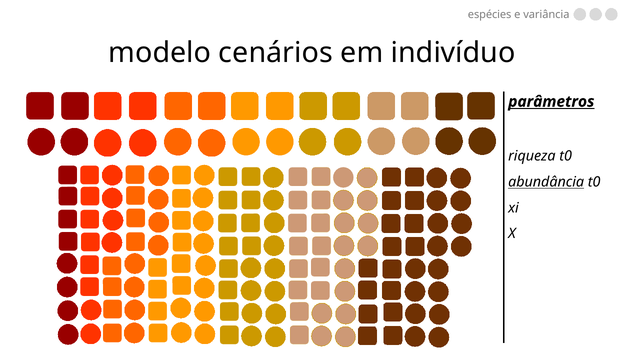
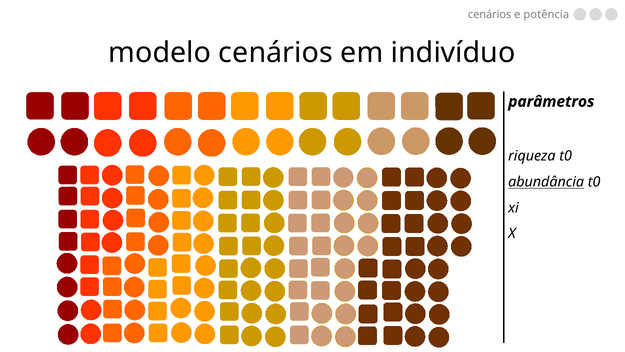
espécies at (490, 15): espécies -> cenários
variância: variância -> potência
parâmetros underline: present -> none
